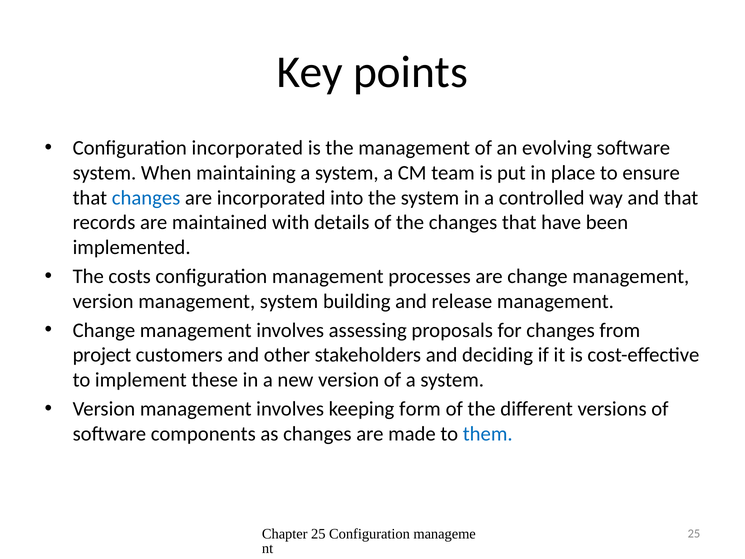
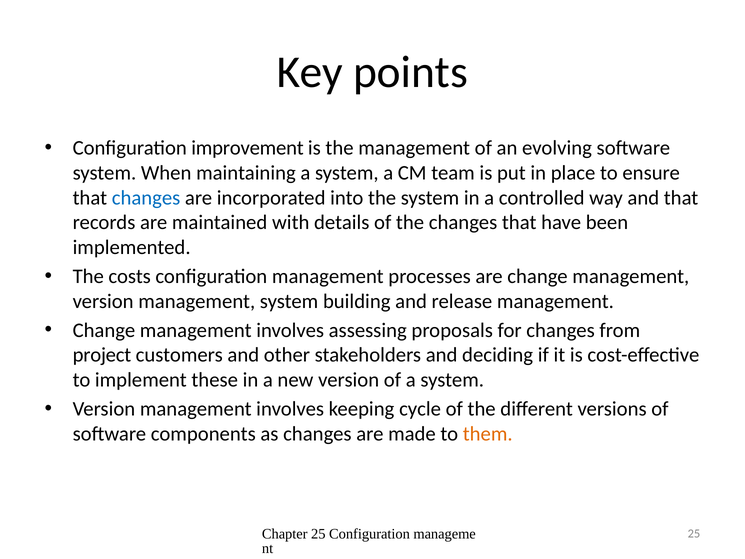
Configuration incorporated: incorporated -> improvement
form: form -> cycle
them colour: blue -> orange
